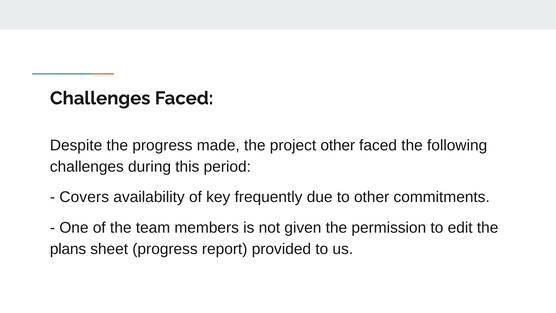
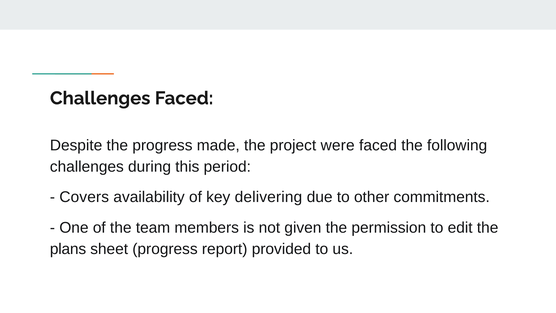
project other: other -> were
frequently: frequently -> delivering
